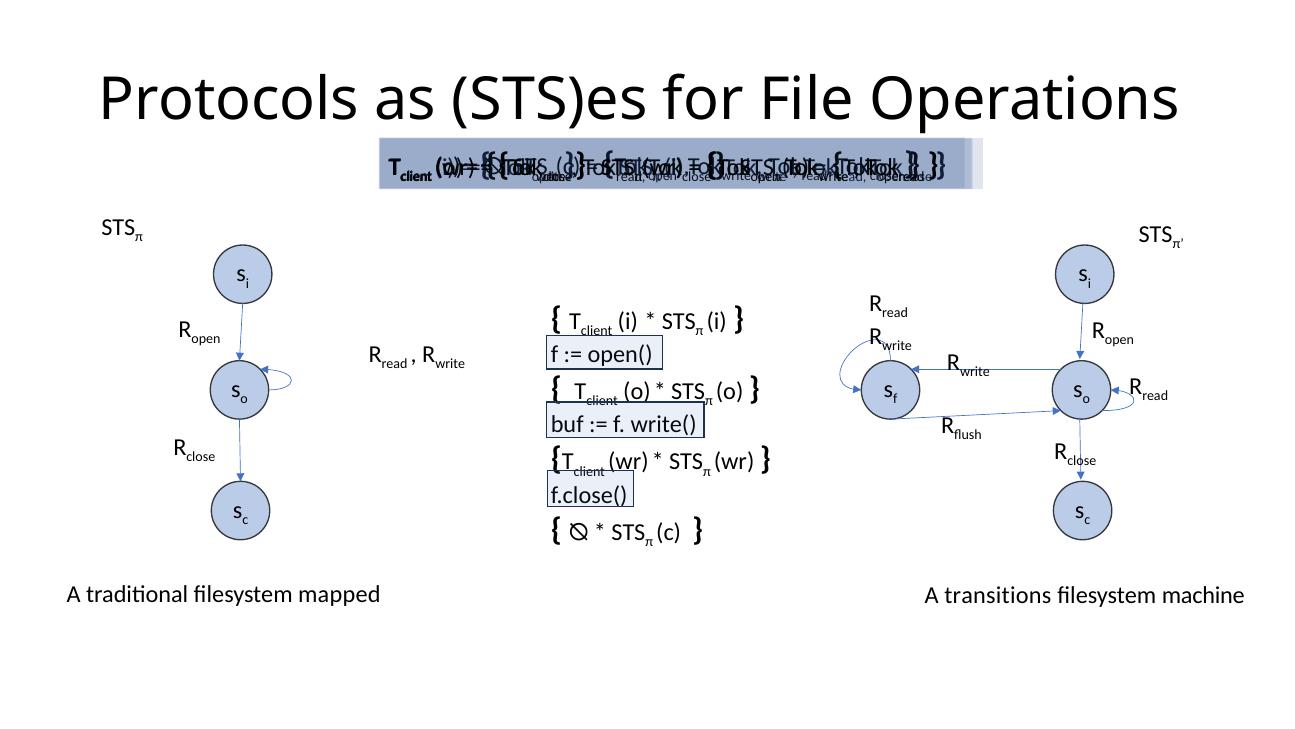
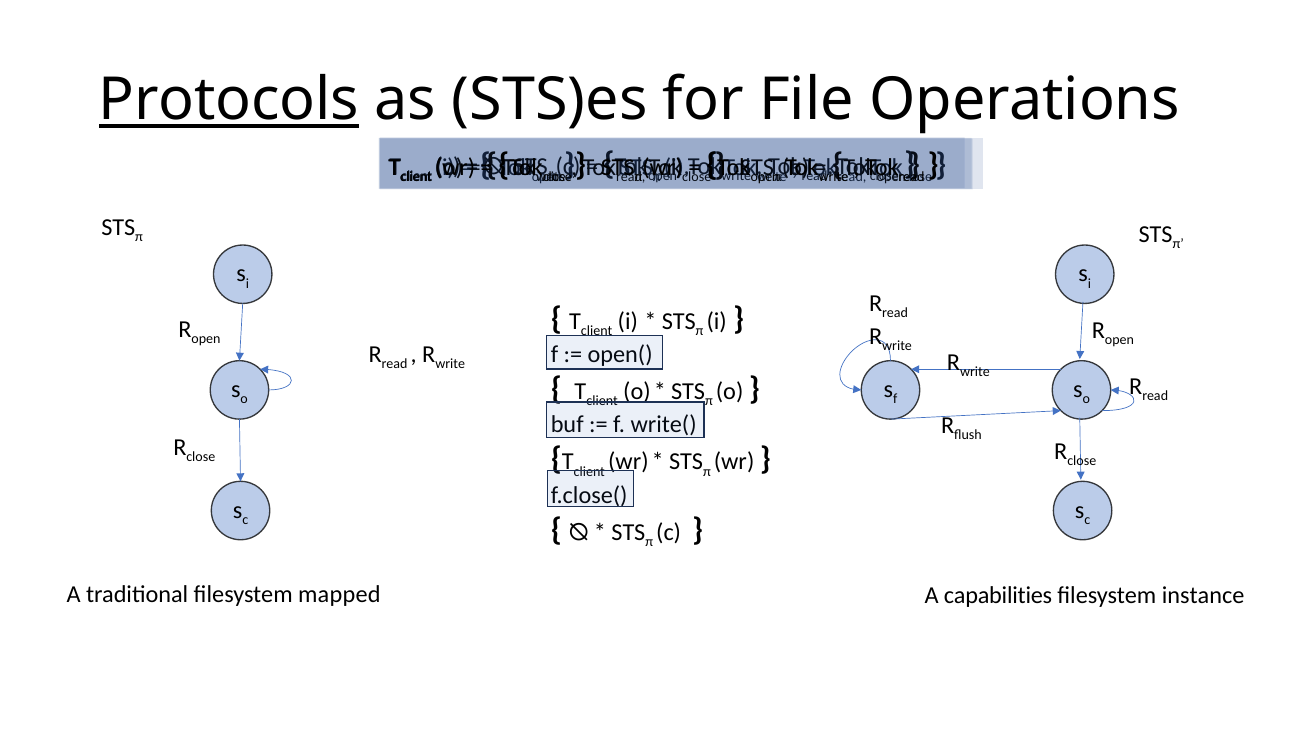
Protocols underline: none -> present
transitions: transitions -> capabilities
machine: machine -> instance
